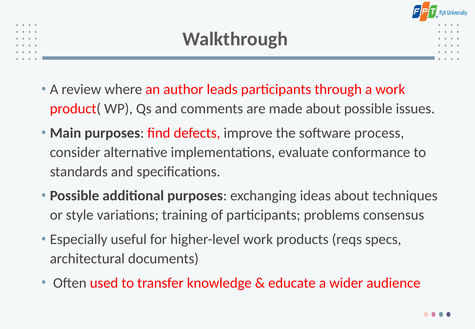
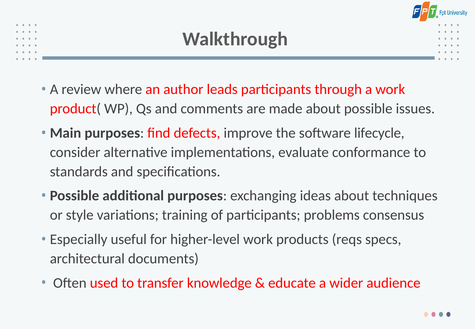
process: process -> lifecycle
